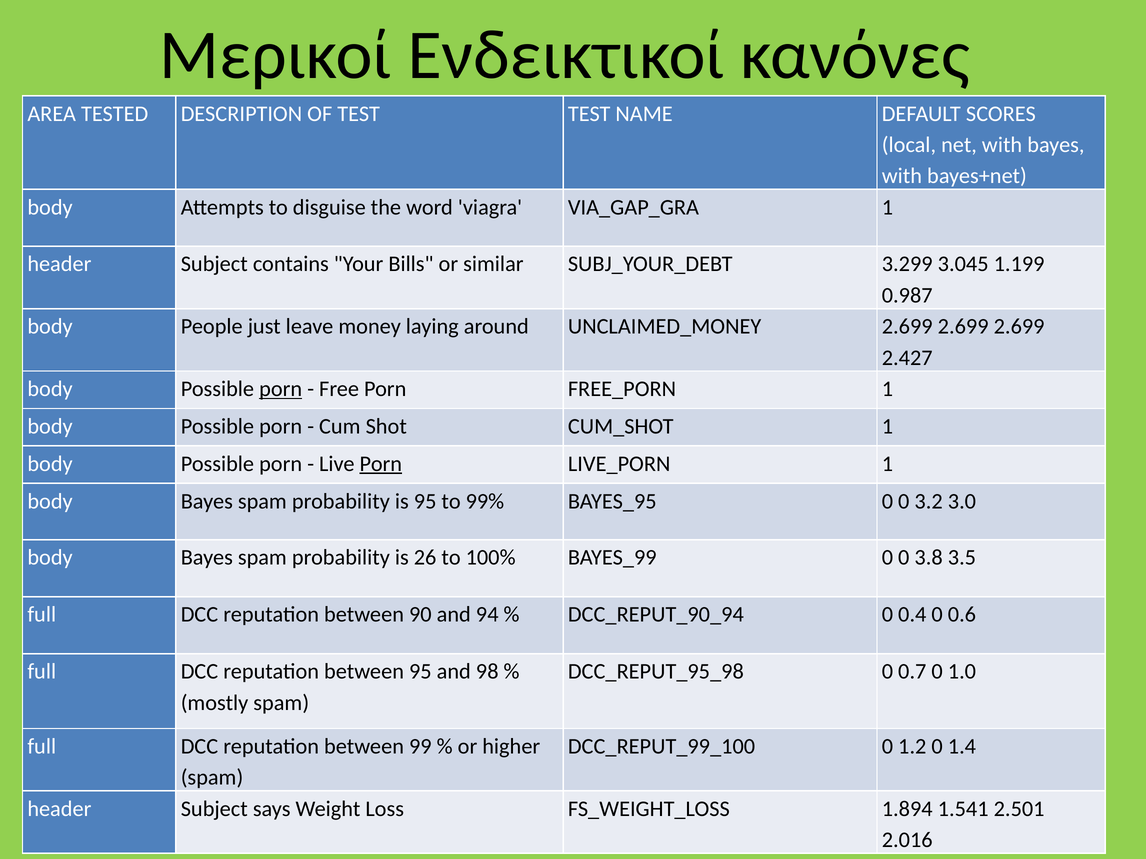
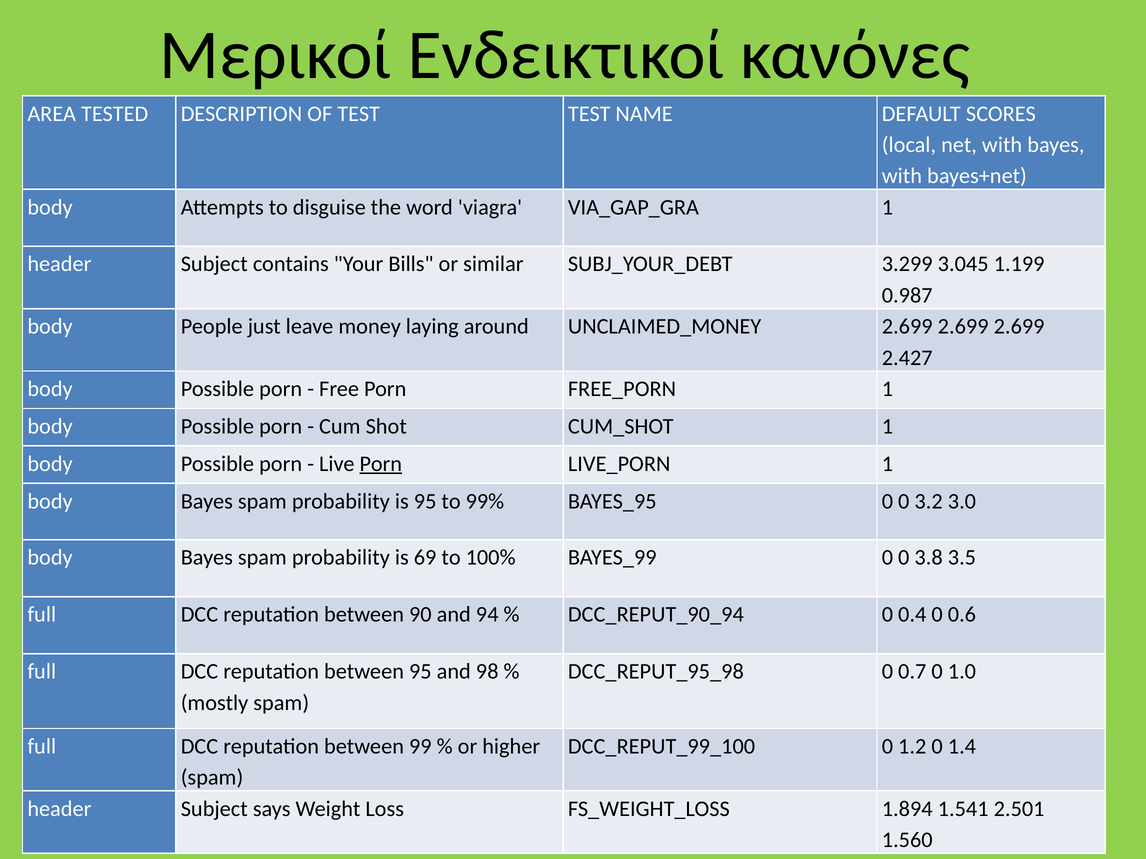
porn at (281, 389) underline: present -> none
26: 26 -> 69
2.016: 2.016 -> 1.560
